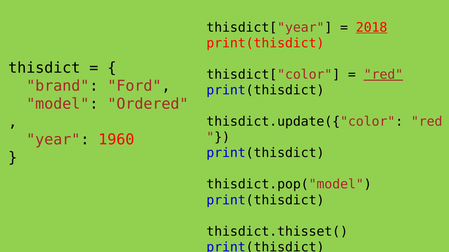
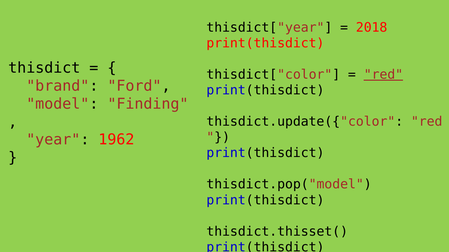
2018 underline: present -> none
Ordered: Ordered -> Finding
1960: 1960 -> 1962
